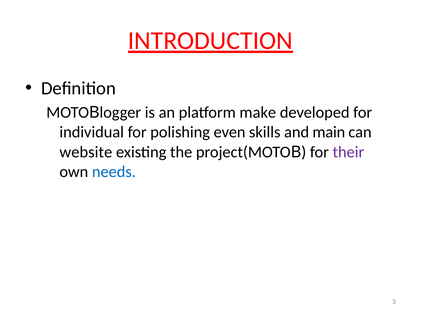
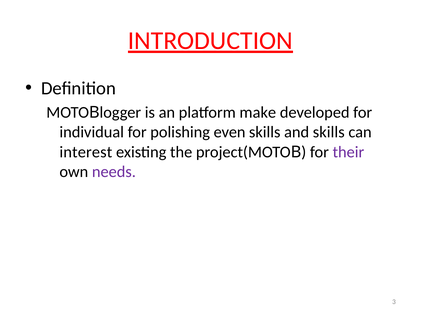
and main: main -> skills
website: website -> interest
needs colour: blue -> purple
